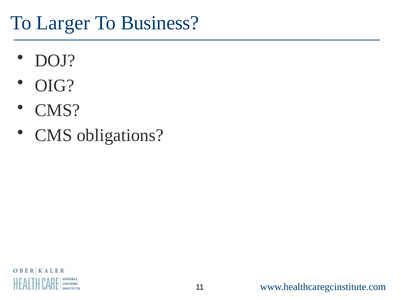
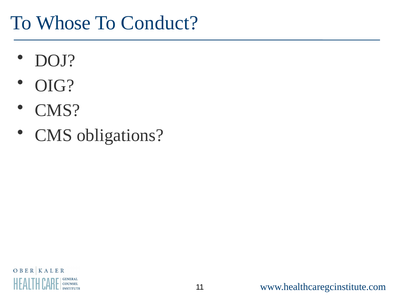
Larger: Larger -> Whose
Business: Business -> Conduct
